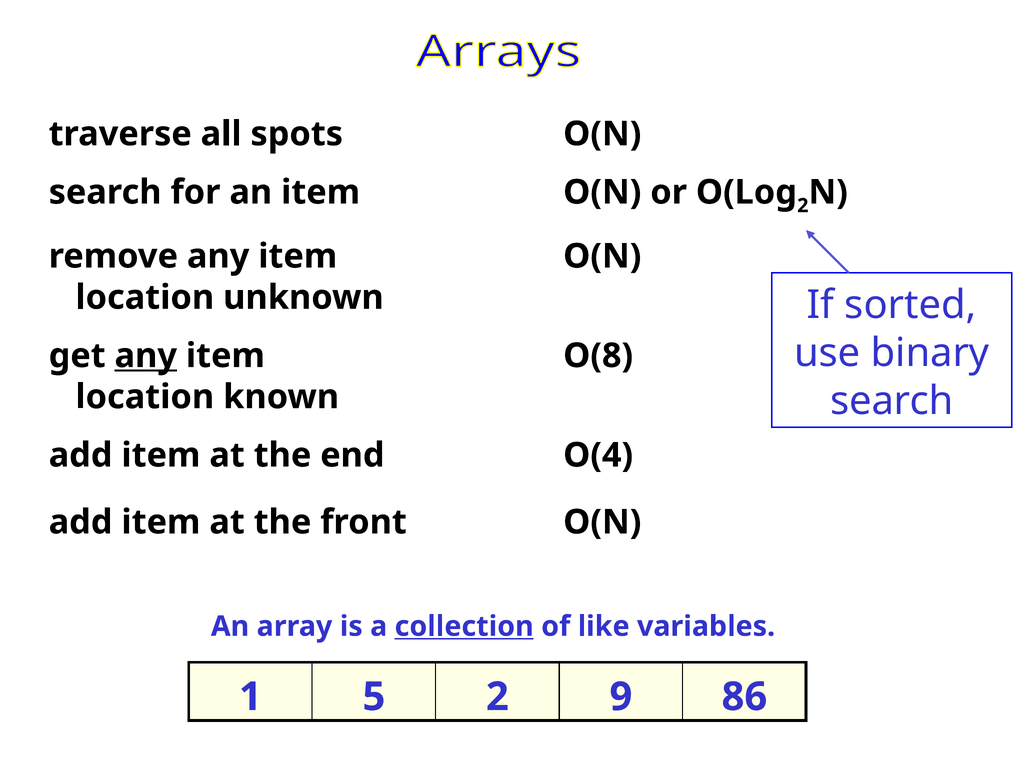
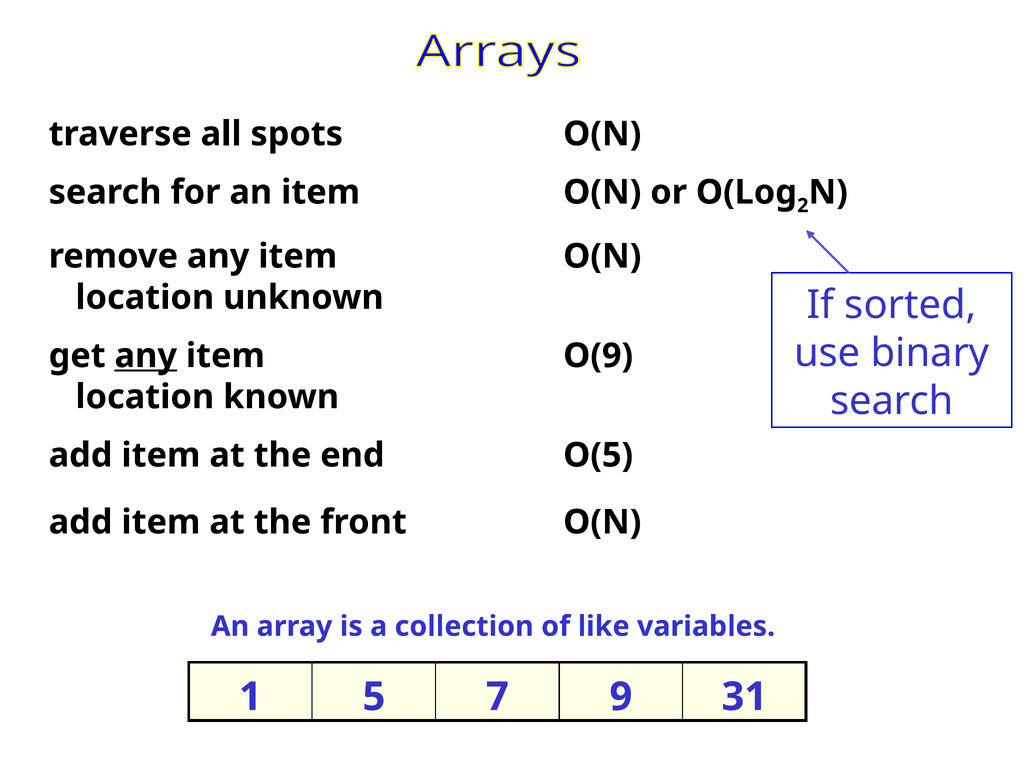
O(8: O(8 -> O(9
O(4: O(4 -> O(5
collection underline: present -> none
5 2: 2 -> 7
86: 86 -> 31
